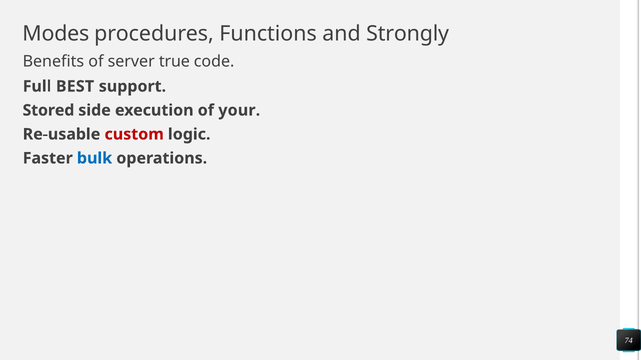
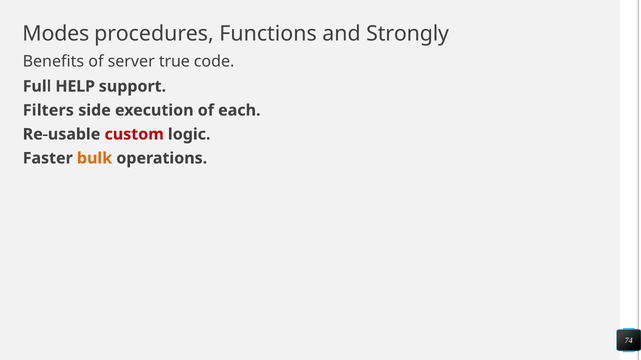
BEST: BEST -> HELP
Stored: Stored -> Filters
your: your -> each
bulk colour: blue -> orange
